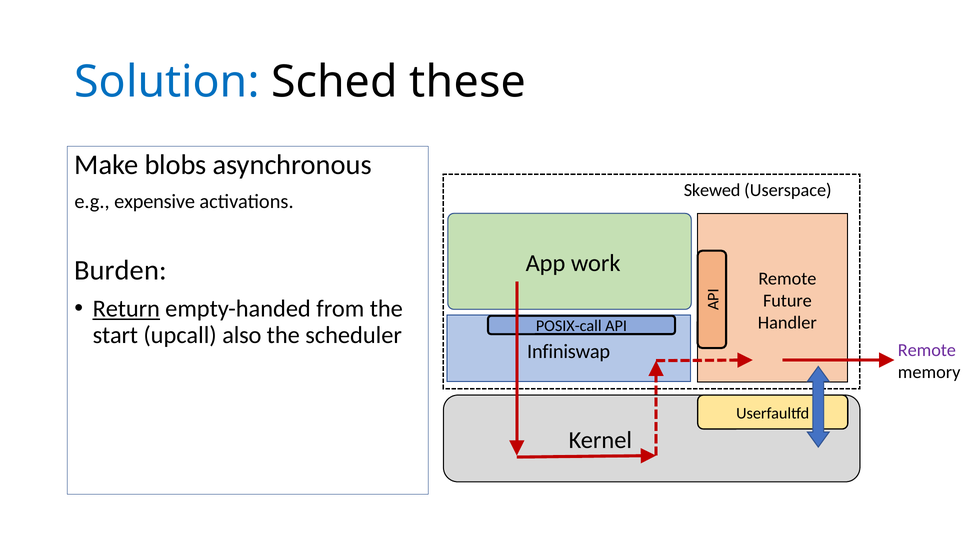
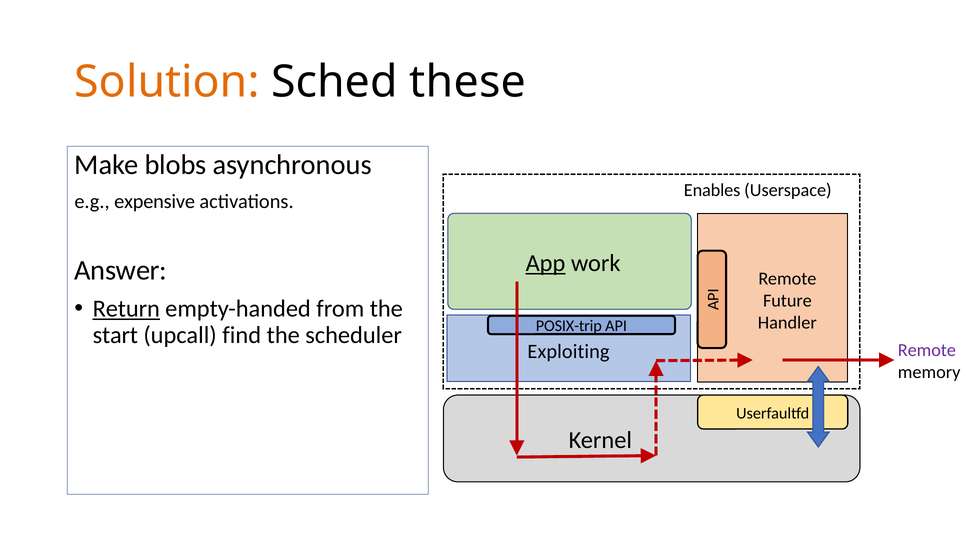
Solution colour: blue -> orange
Skewed: Skewed -> Enables
App underline: none -> present
Burden: Burden -> Answer
POSIX-call: POSIX-call -> POSIX-trip
also: also -> find
Infiniswap: Infiniswap -> Exploiting
